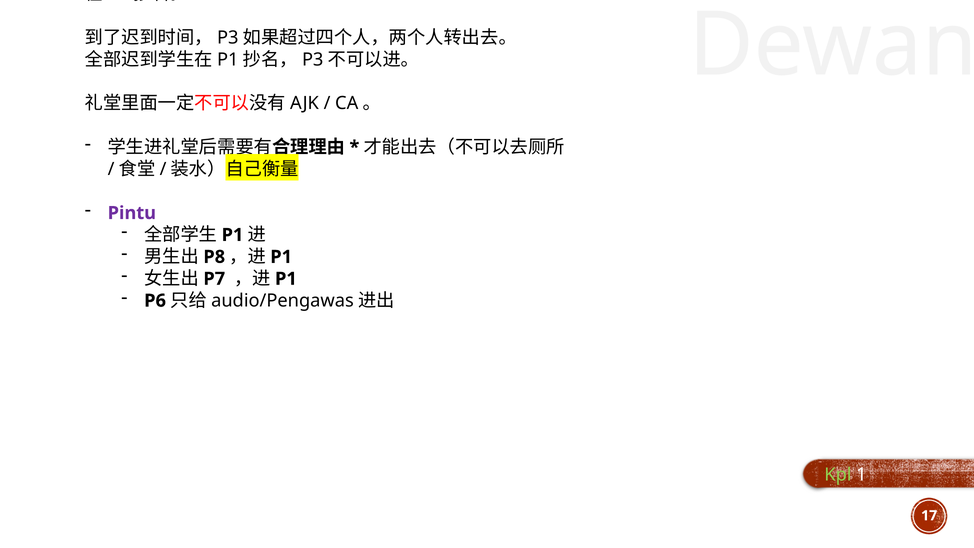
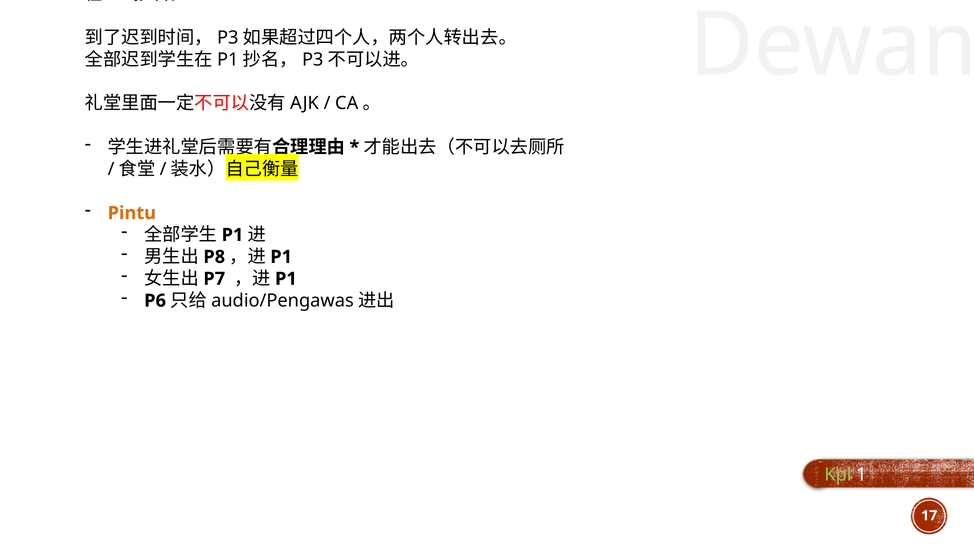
Pintu colour: purple -> orange
